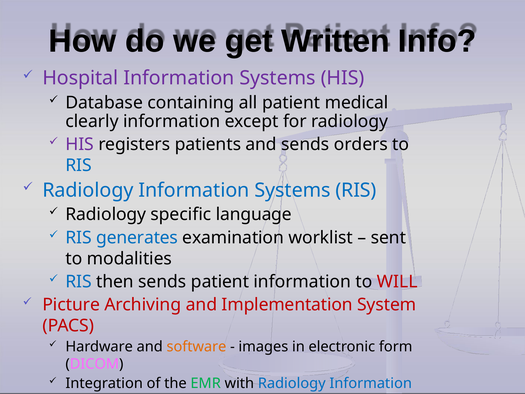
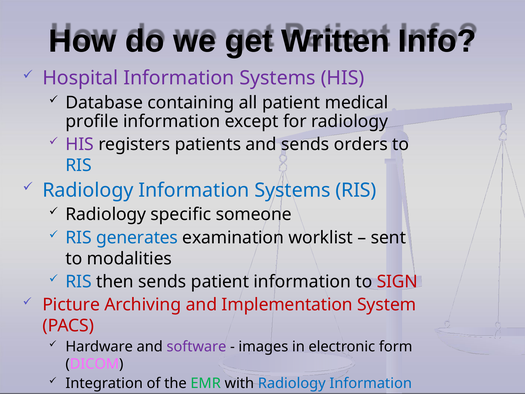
clearly: clearly -> profile
language: language -> someone
WILL: WILL -> SIGN
software colour: orange -> purple
